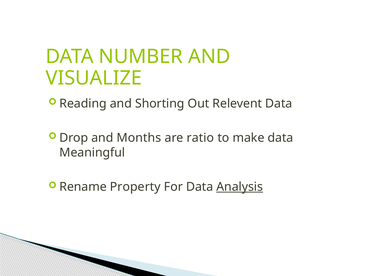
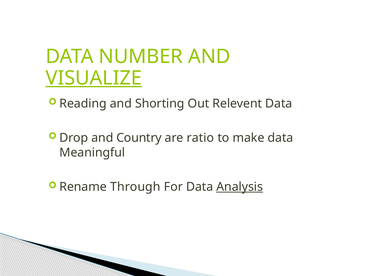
VISUALIZE underline: none -> present
Months: Months -> Country
Property: Property -> Through
